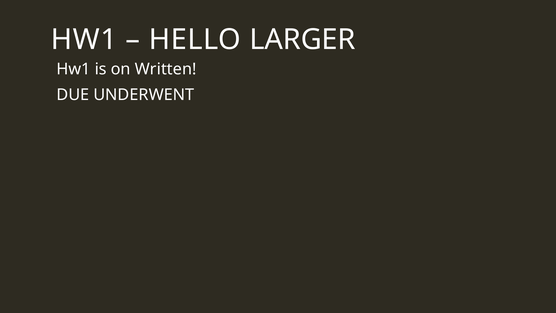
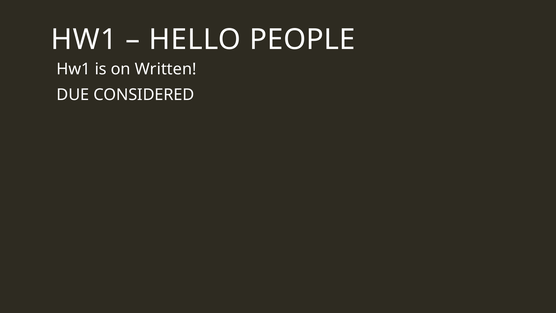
LARGER: LARGER -> PEOPLE
UNDERWENT: UNDERWENT -> CONSIDERED
